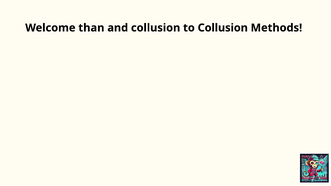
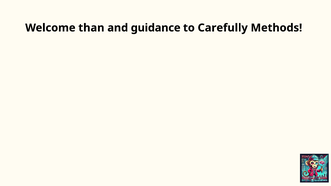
and collusion: collusion -> guidance
to Collusion: Collusion -> Carefully
